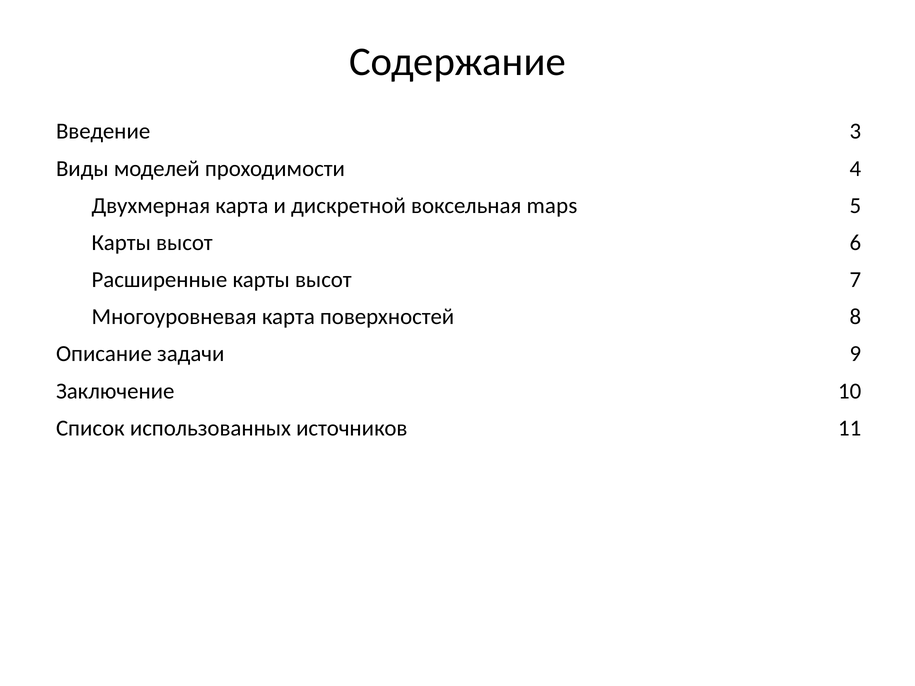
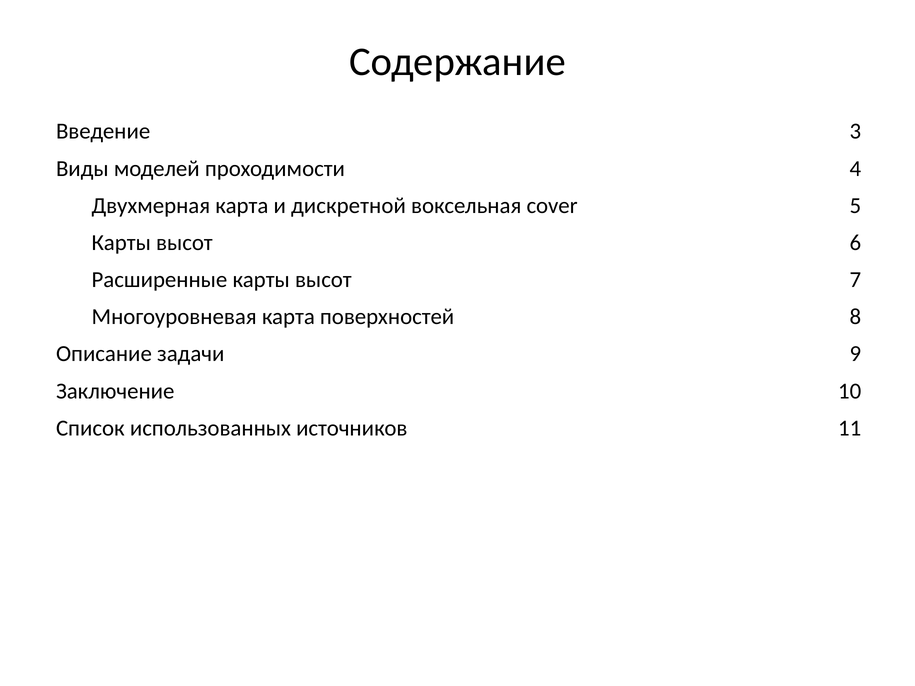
maps: maps -> cover
